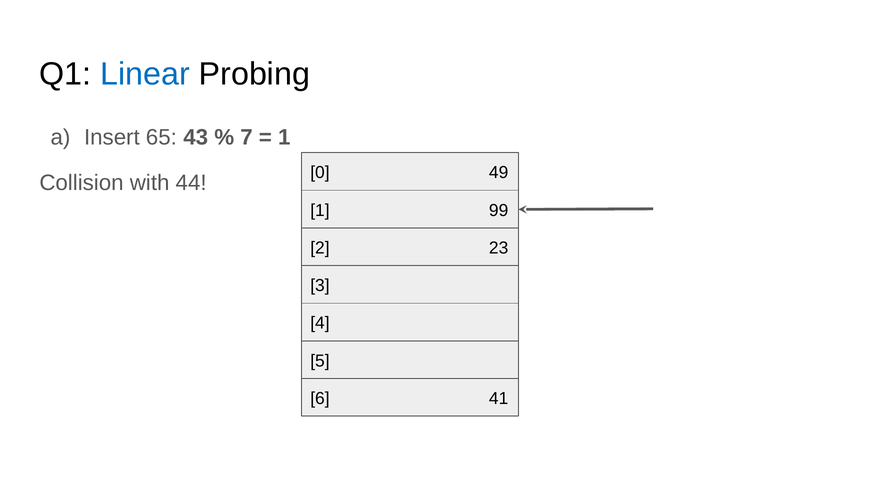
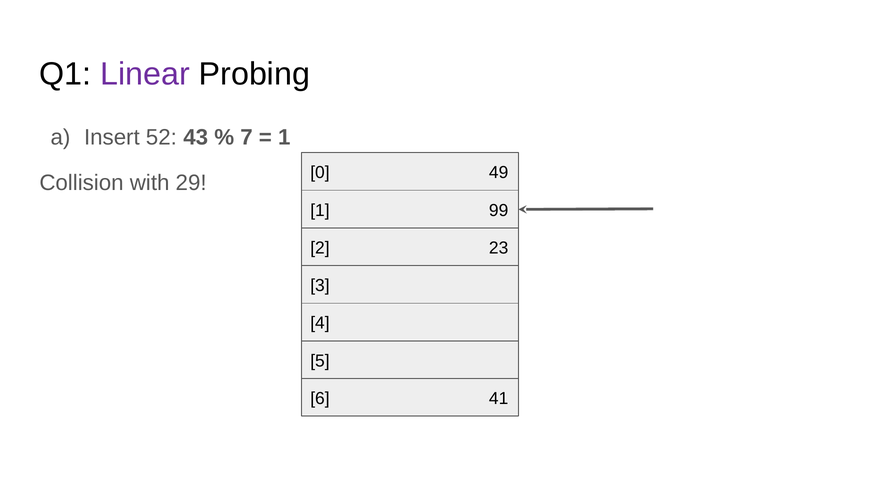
Linear colour: blue -> purple
65: 65 -> 52
44: 44 -> 29
